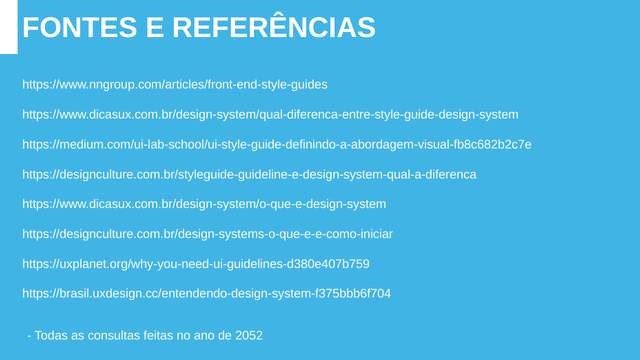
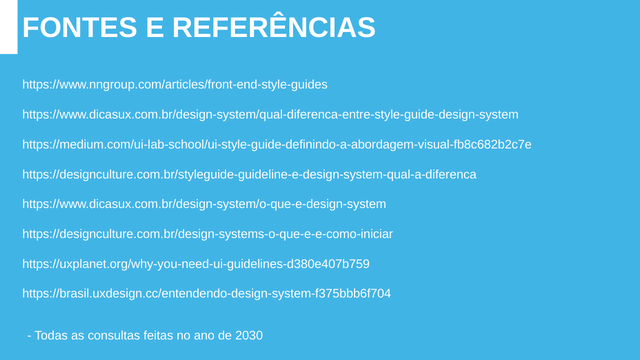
2052: 2052 -> 2030
